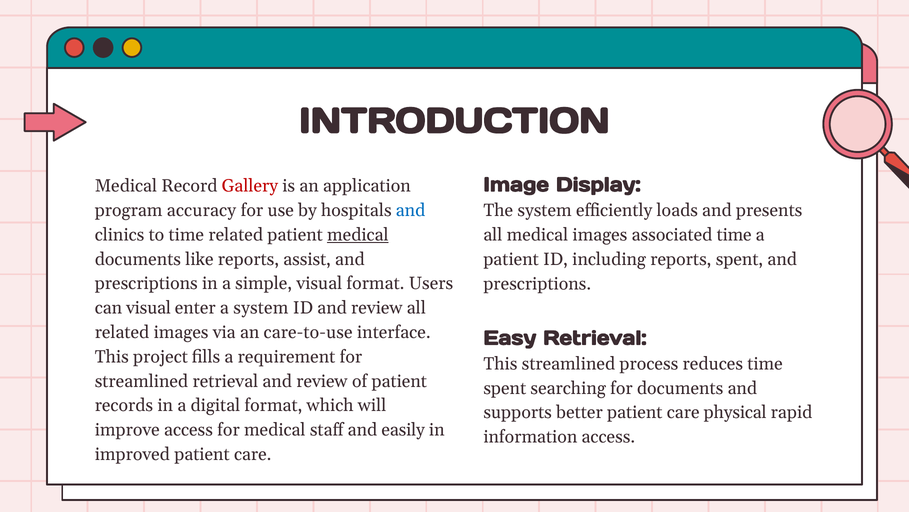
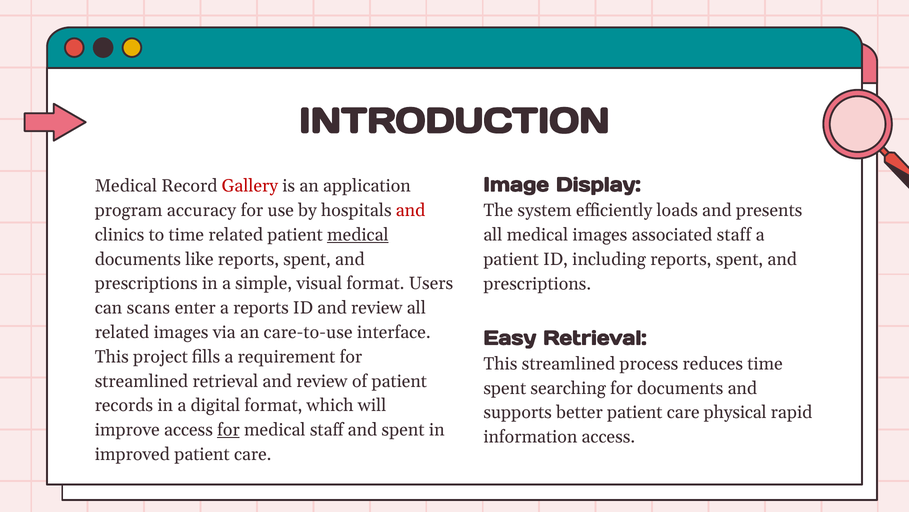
and at (411, 210) colour: blue -> red
associated time: time -> staff
like reports assist: assist -> spent
can visual: visual -> scans
a system: system -> reports
for at (228, 429) underline: none -> present
and easily: easily -> spent
